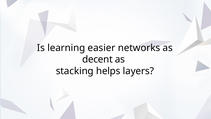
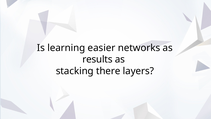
decent: decent -> results
helps: helps -> there
